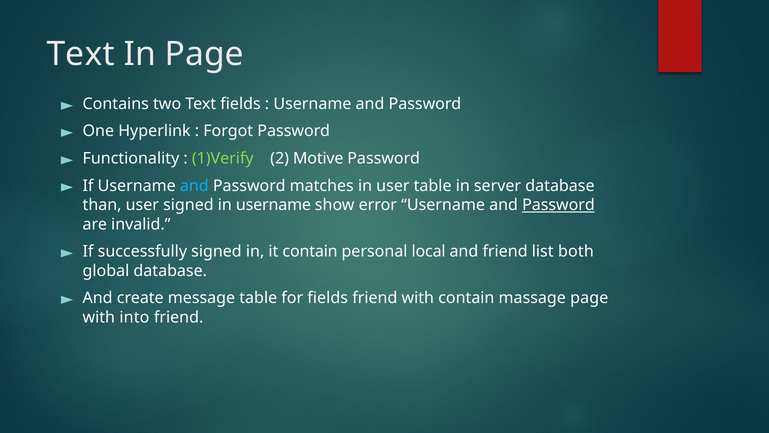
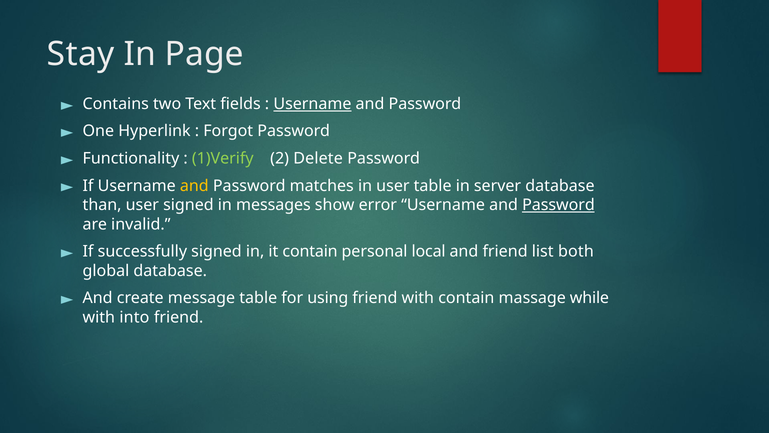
Text at (81, 54): Text -> Stay
Username at (312, 104) underline: none -> present
Motive: Motive -> Delete
and at (194, 186) colour: light blue -> yellow
in username: username -> messages
for fields: fields -> using
massage page: page -> while
